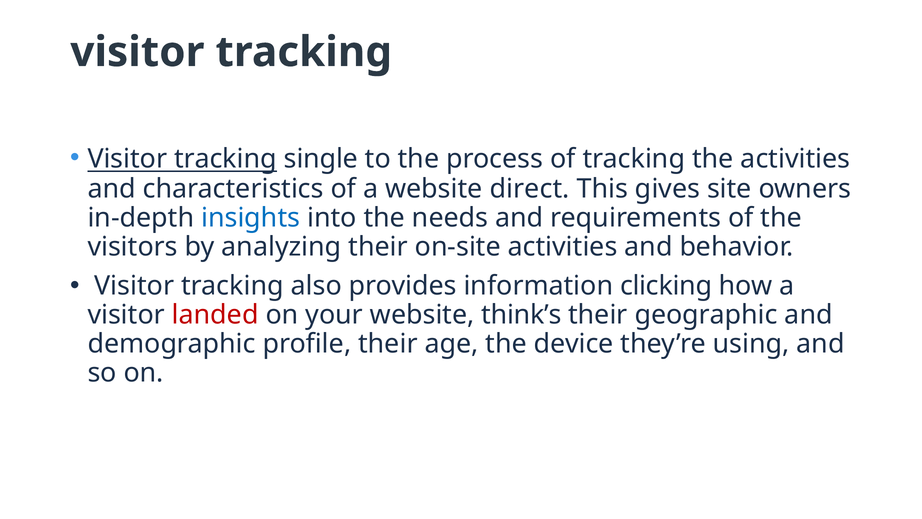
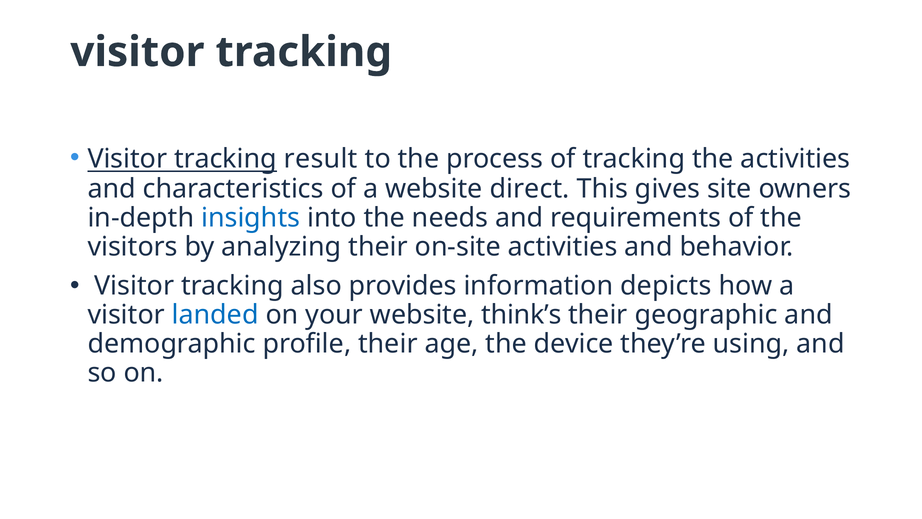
single: single -> result
clicking: clicking -> depicts
landed colour: red -> blue
